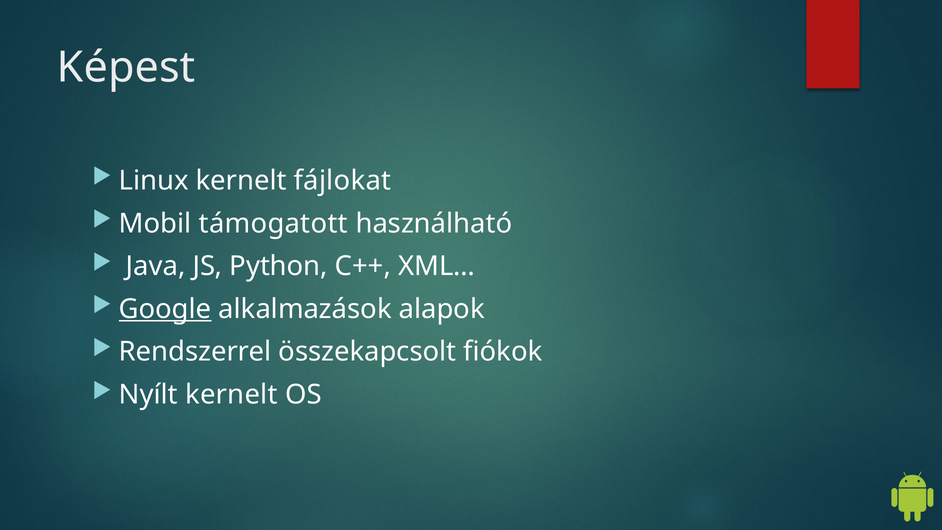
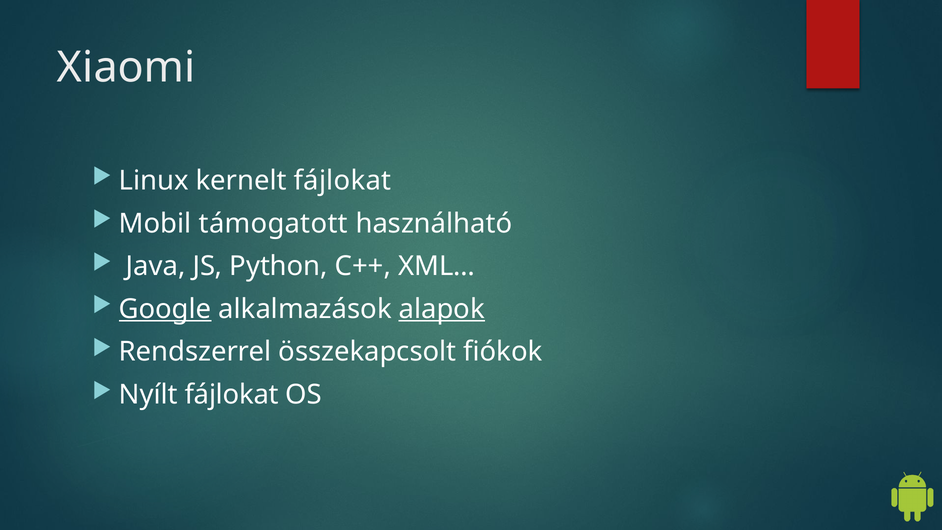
Képest: Képest -> Xiaomi
alapok underline: none -> present
Nyílt kernelt: kernelt -> fájlokat
